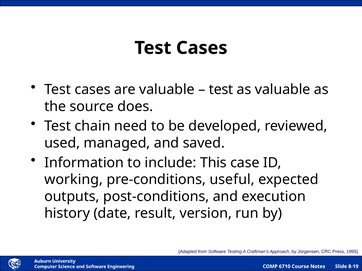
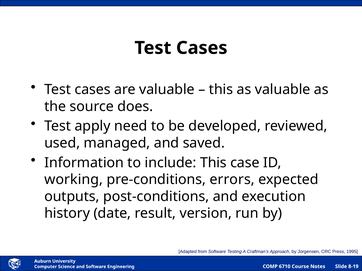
test at (221, 90): test -> this
chain: chain -> apply
useful: useful -> errors
